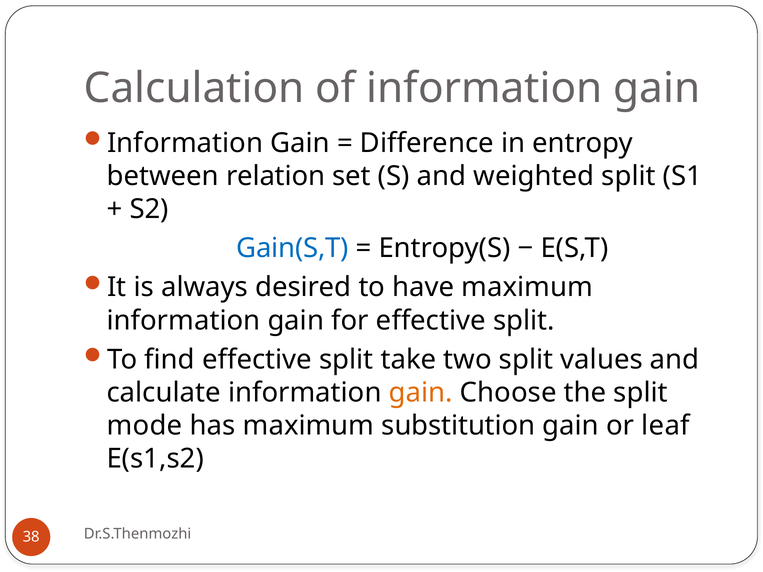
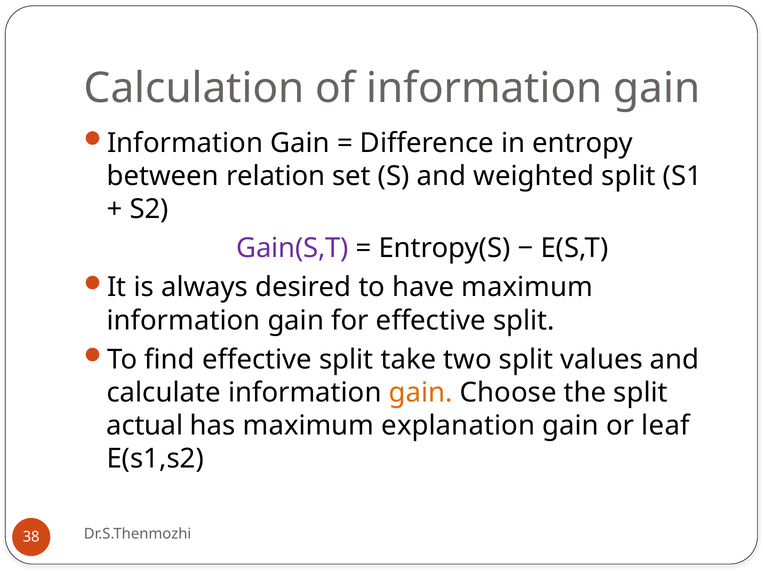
Gain(S,T colour: blue -> purple
mode: mode -> actual
substitution: substitution -> explanation
